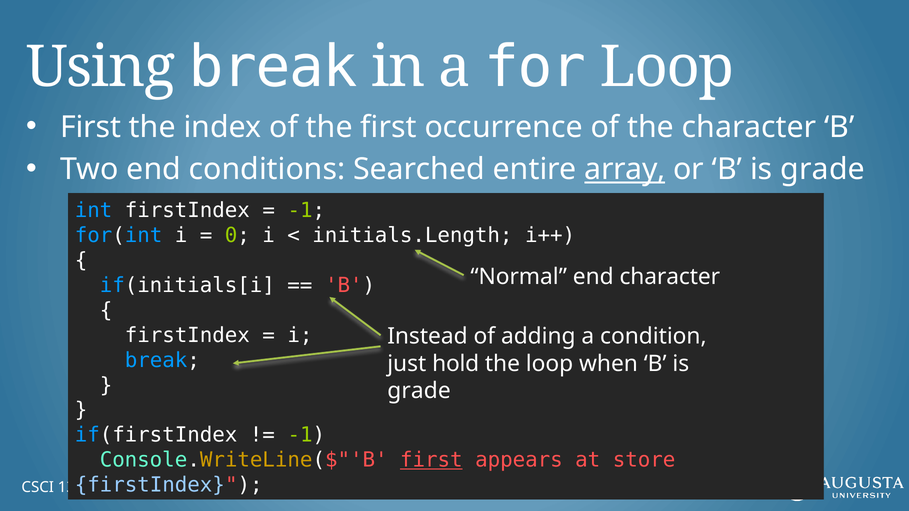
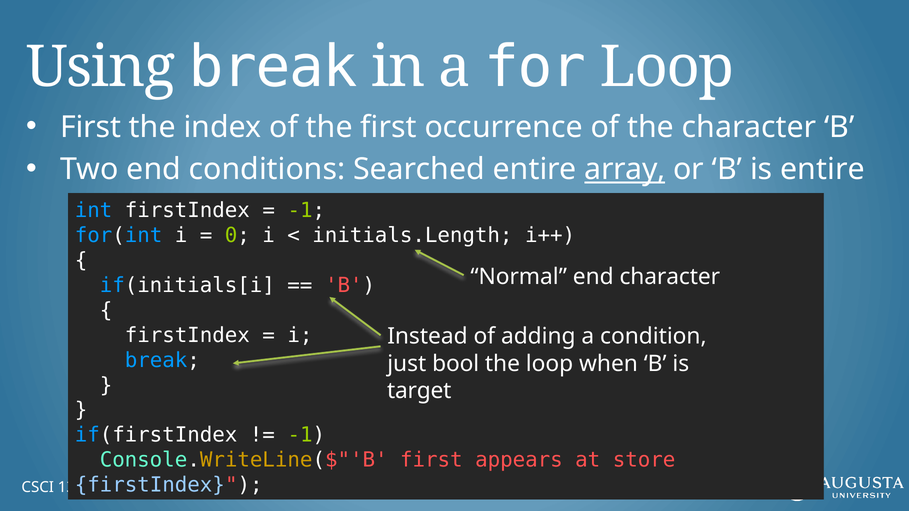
or B is grade: grade -> entire
hold: hold -> bool
grade at (419, 391): grade -> target
first at (431, 460) underline: present -> none
